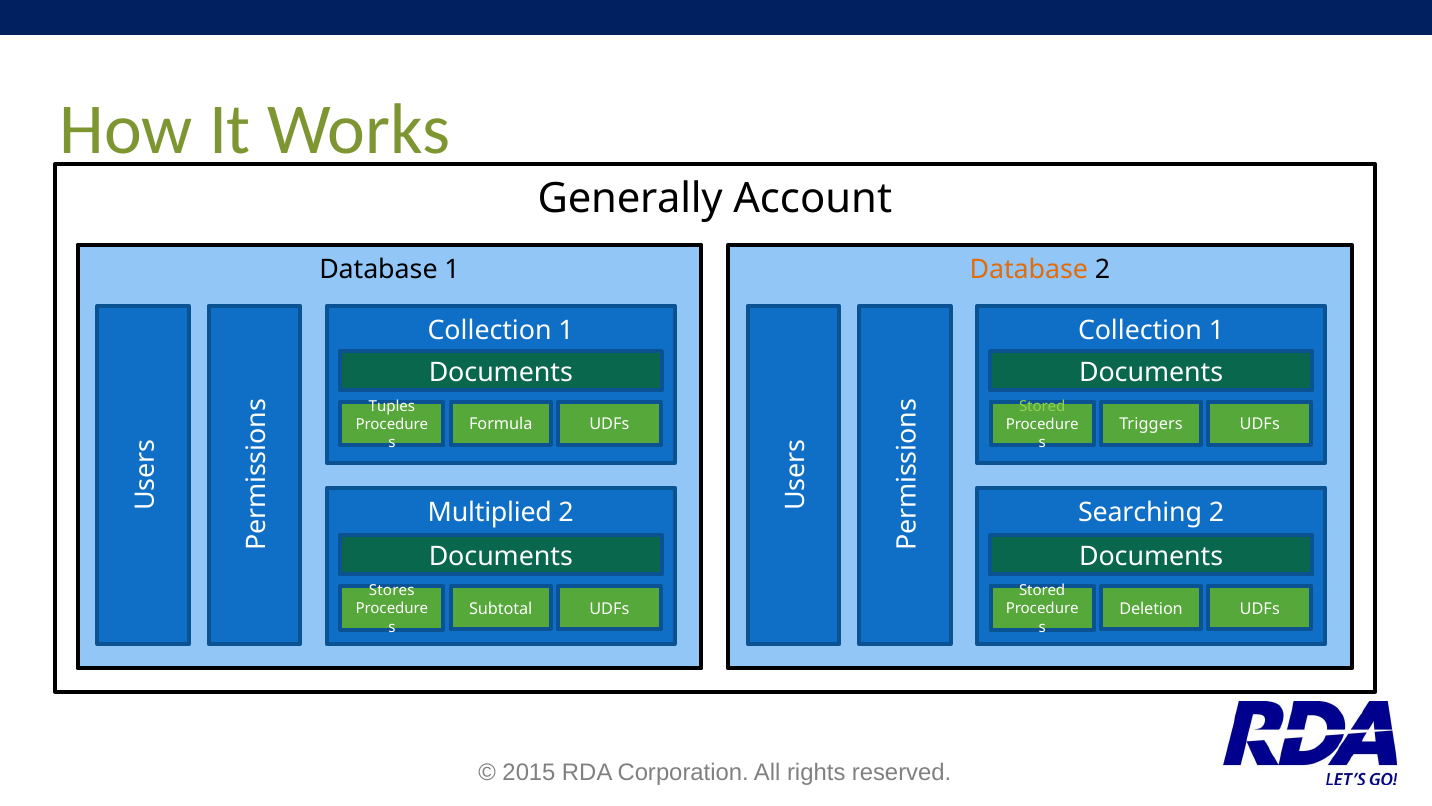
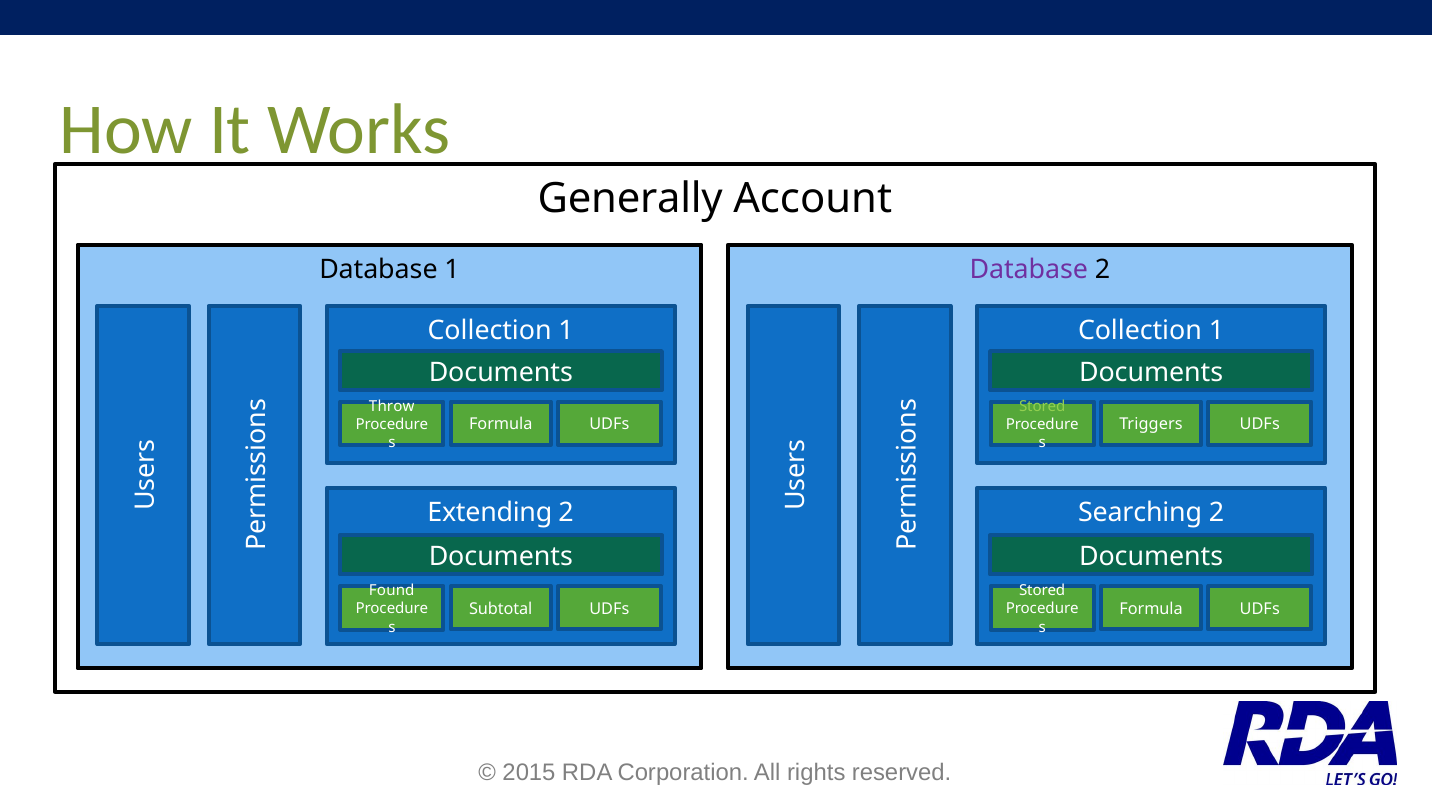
Database at (1029, 270) colour: orange -> purple
Tuples: Tuples -> Throw
Multiplied: Multiplied -> Extending
Stores: Stores -> Found
Deletion at (1151, 609): Deletion -> Formula
